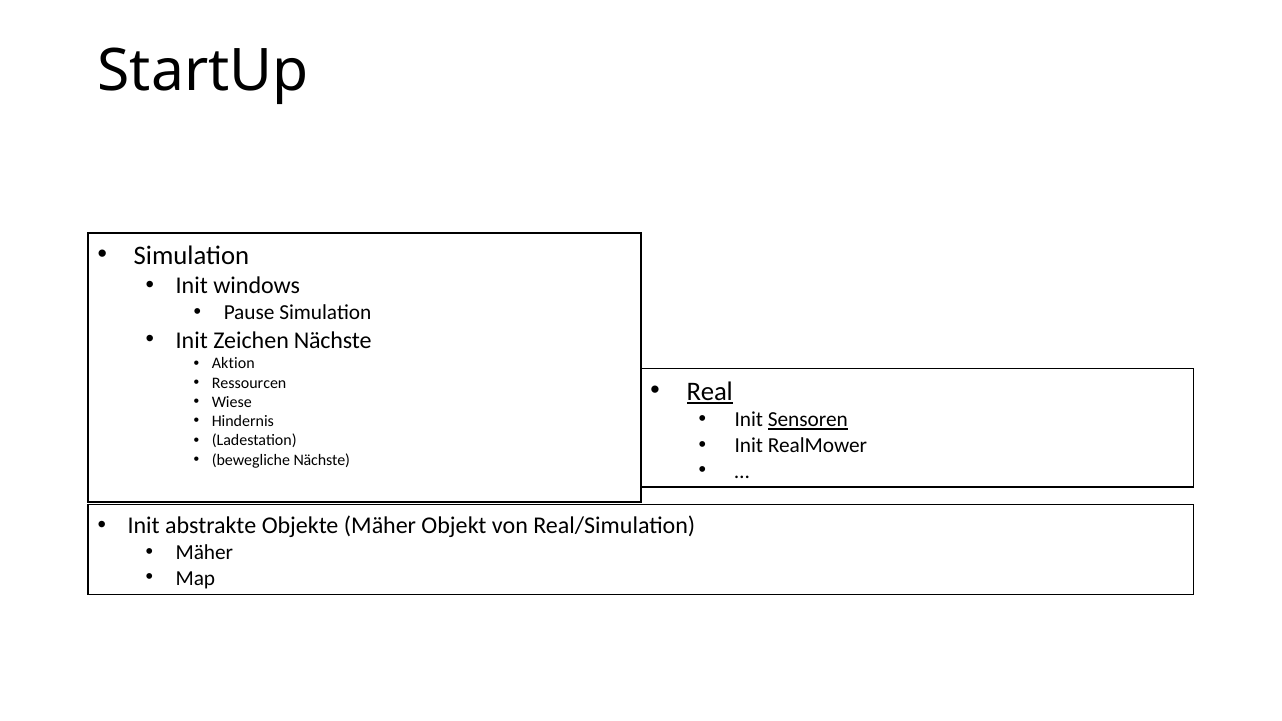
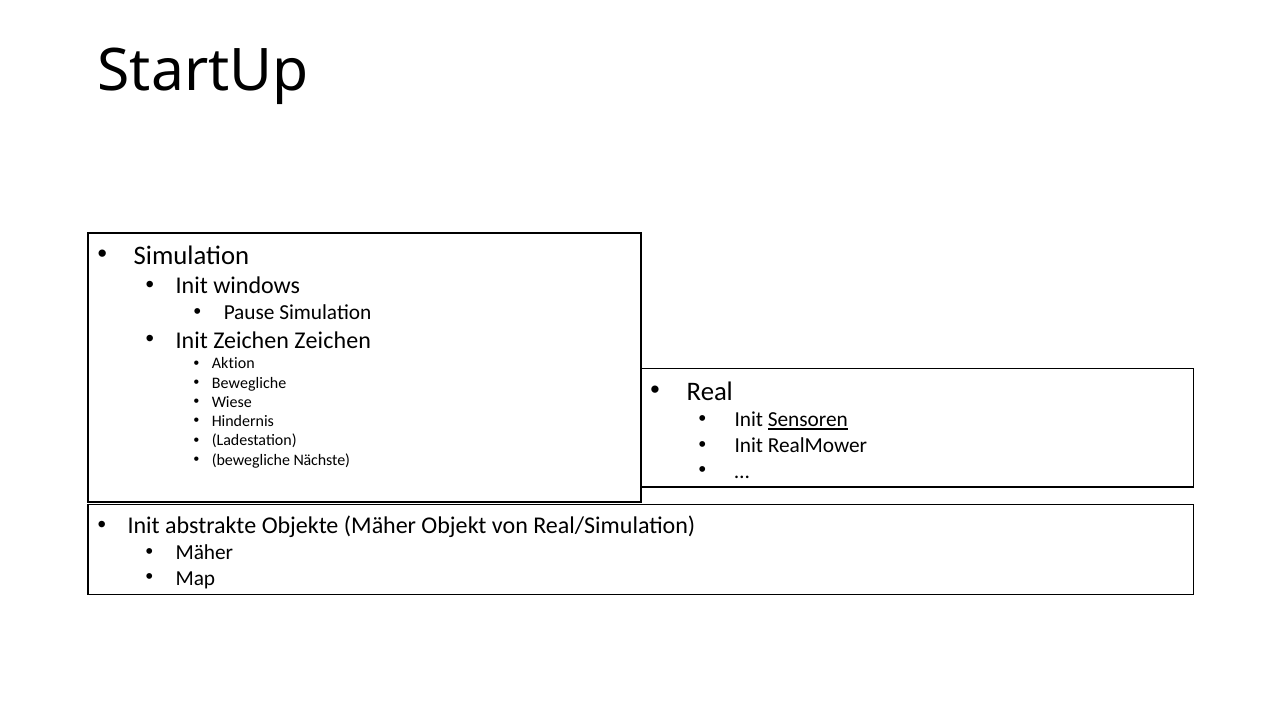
Zeichen Nächste: Nächste -> Zeichen
Ressourcen at (249, 383): Ressourcen -> Bewegliche
Real underline: present -> none
